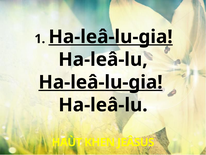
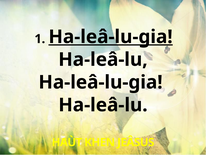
Ha-leâ-lu-gia at (101, 82) underline: present -> none
